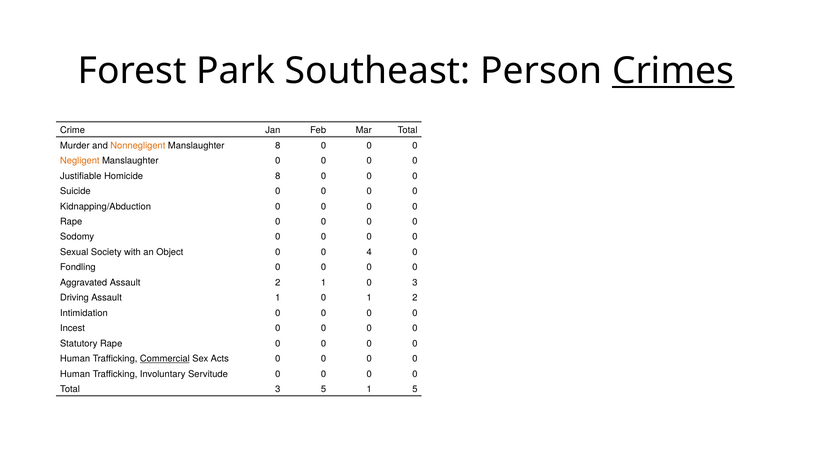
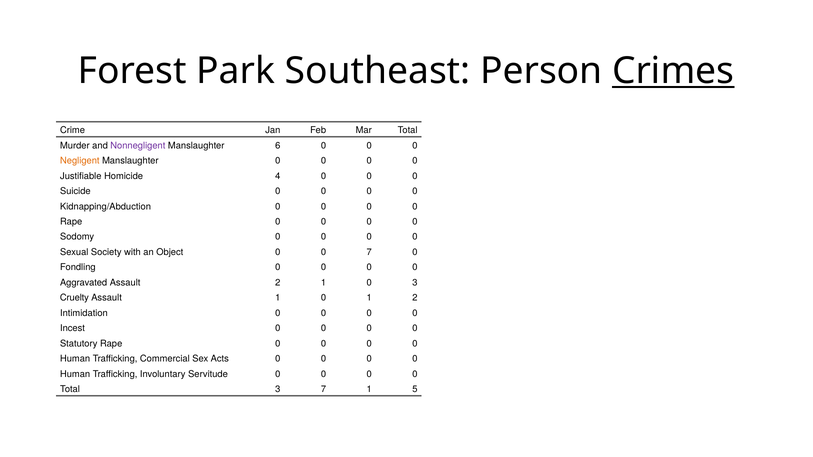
Nonnegligent colour: orange -> purple
Manslaughter 8: 8 -> 6
Homicide 8: 8 -> 4
0 4: 4 -> 7
Driving: Driving -> Cruelty
Commercial underline: present -> none
3 5: 5 -> 7
